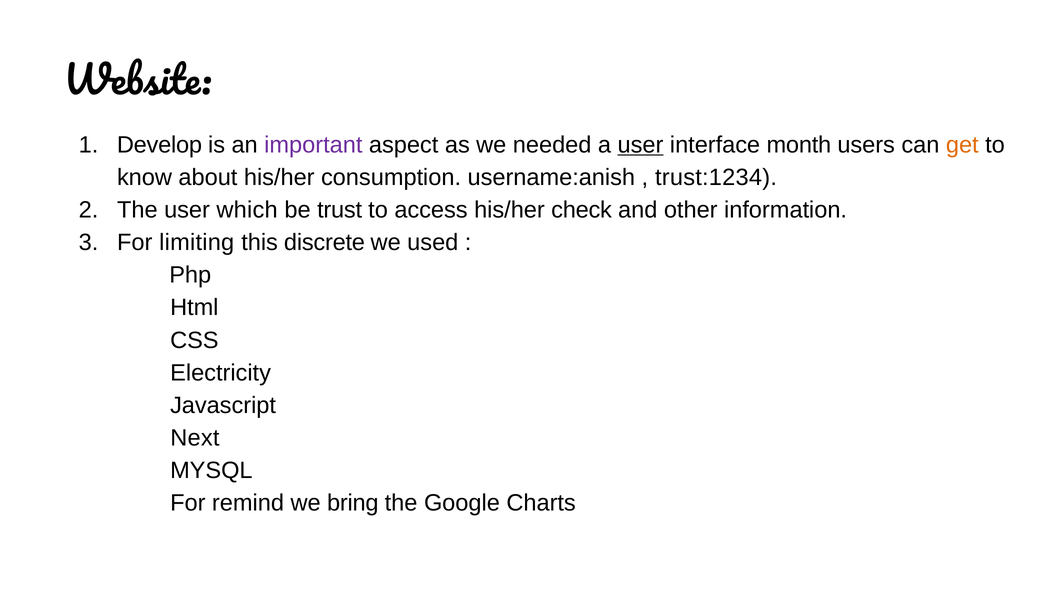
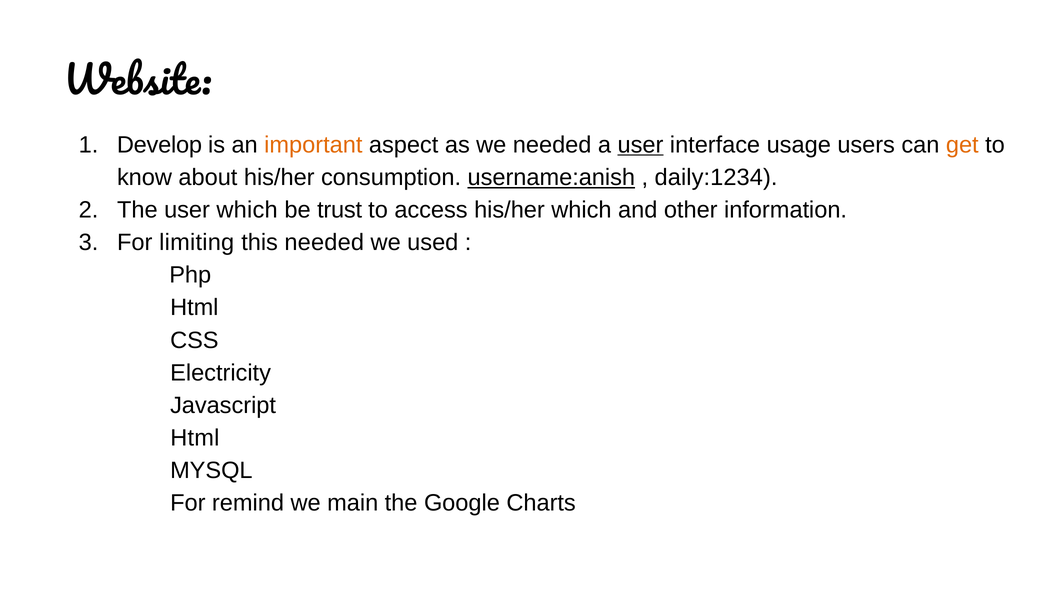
important colour: purple -> orange
month: month -> usage
username:anish underline: none -> present
trust:1234: trust:1234 -> daily:1234
his/her check: check -> which
this discrete: discrete -> needed
Next at (195, 438): Next -> Html
bring: bring -> main
